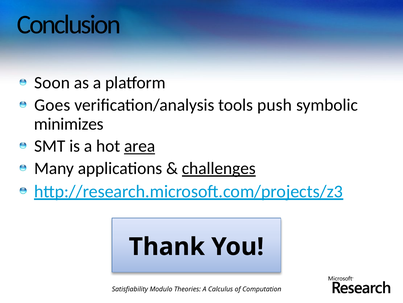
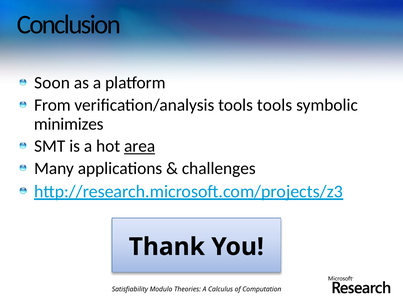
Goes: Goes -> From
tools push: push -> tools
challenges underline: present -> none
